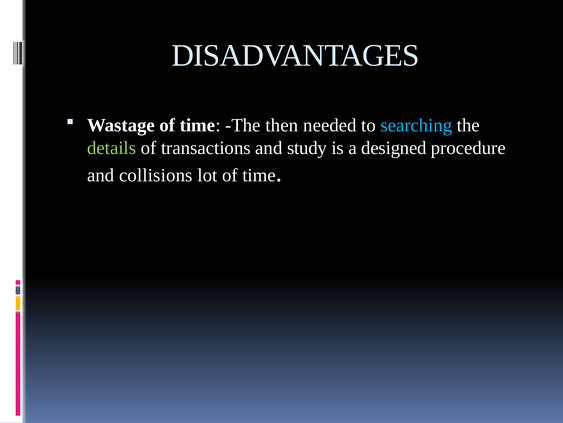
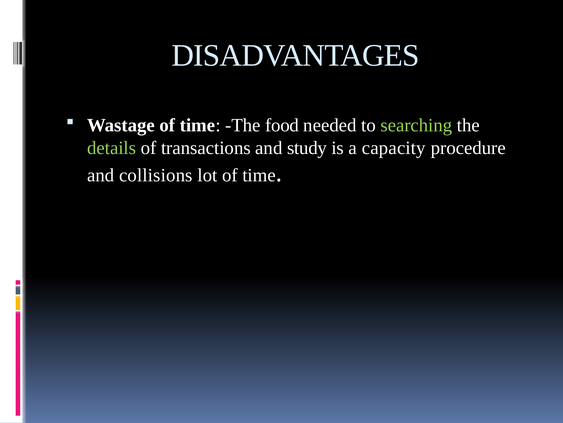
then: then -> food
searching colour: light blue -> light green
designed: designed -> capacity
